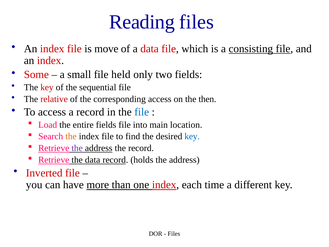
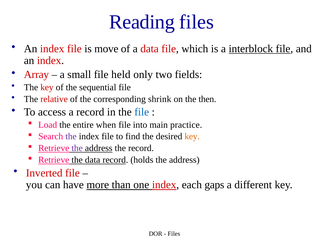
consisting: consisting -> interblock
Some: Some -> Array
corresponding access: access -> shrink
entire fields: fields -> when
location: location -> practice
the at (71, 136) colour: orange -> purple
key at (192, 136) colour: blue -> orange
time: time -> gaps
